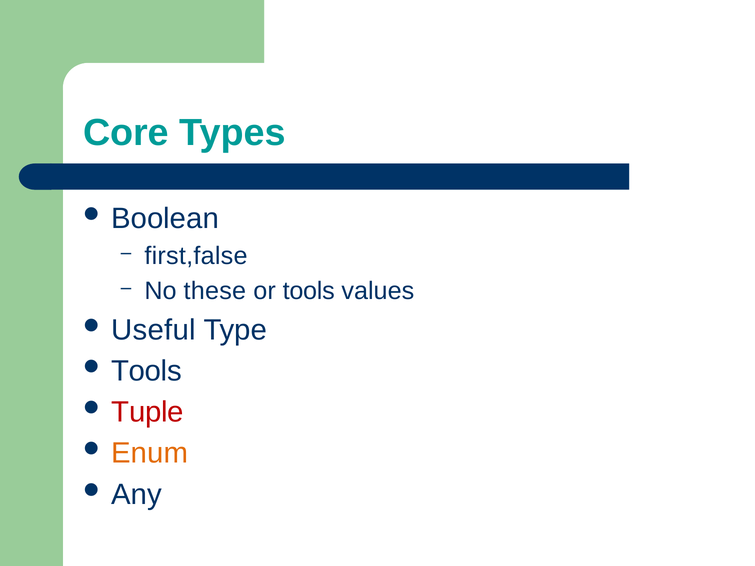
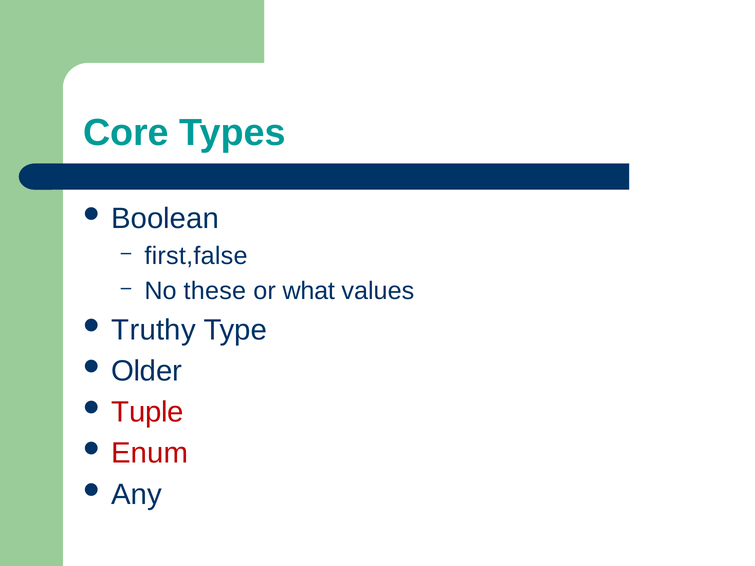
or tools: tools -> what
Useful: Useful -> Truthy
Tools at (147, 371): Tools -> Older
Enum colour: orange -> red
